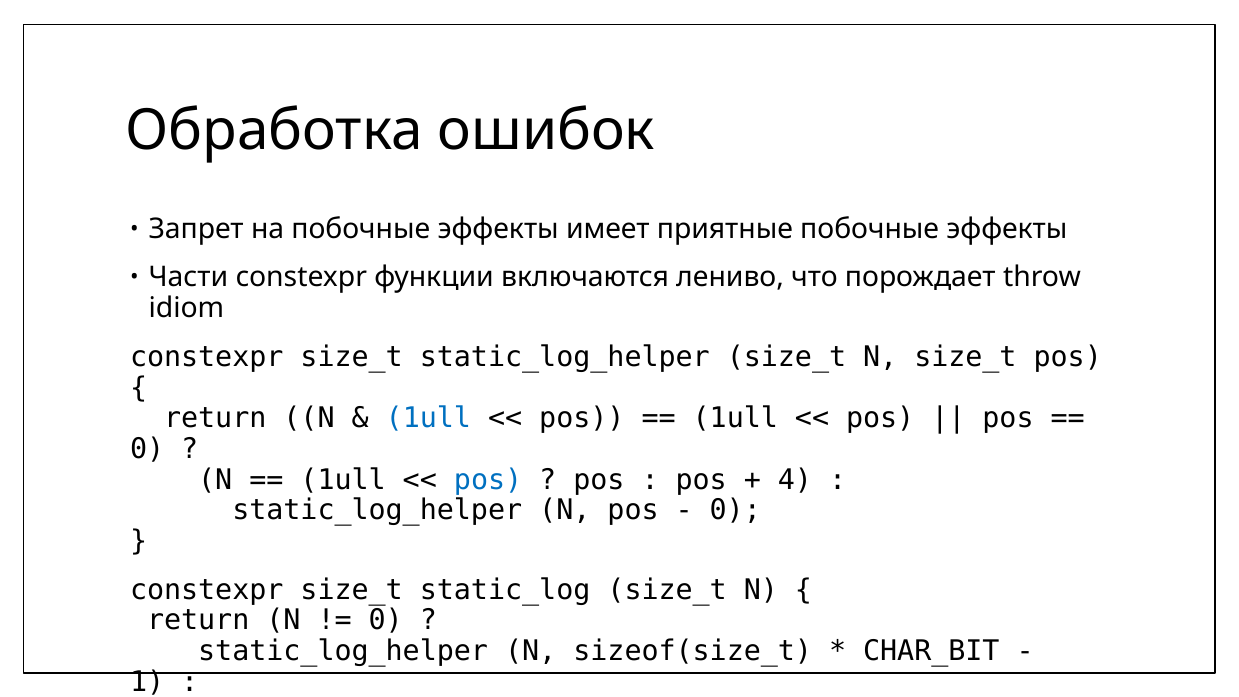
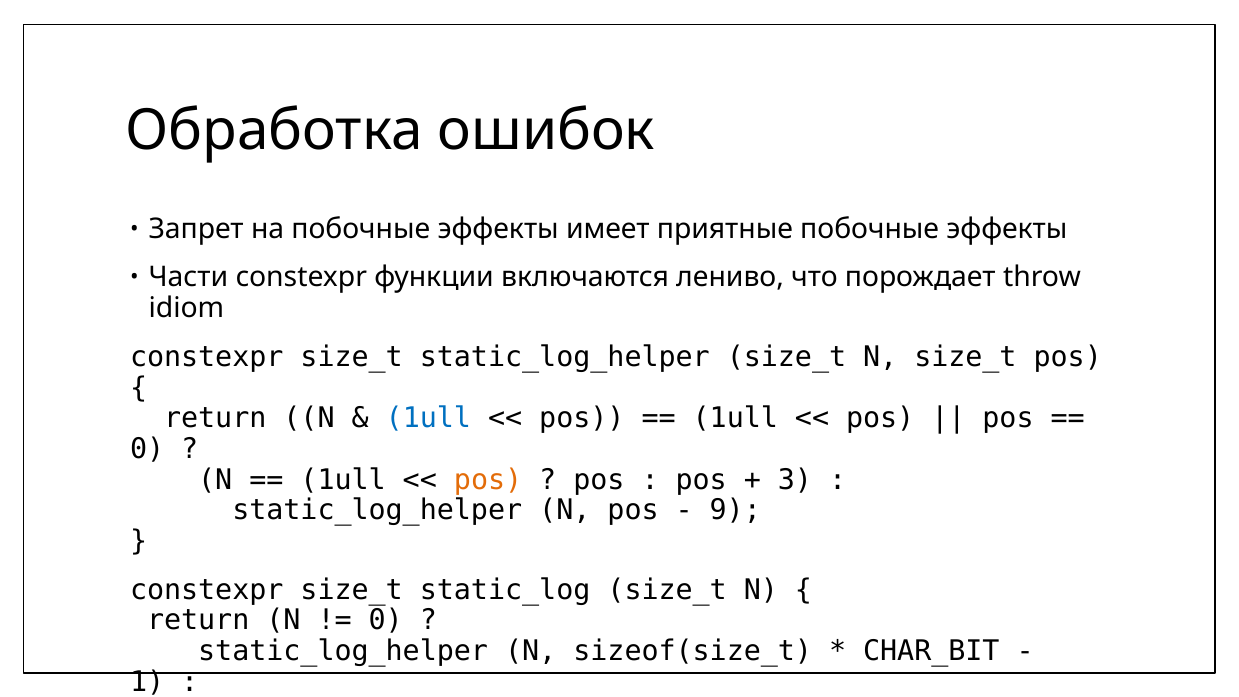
pos at (488, 480) colour: blue -> orange
4: 4 -> 3
0 at (735, 510): 0 -> 9
